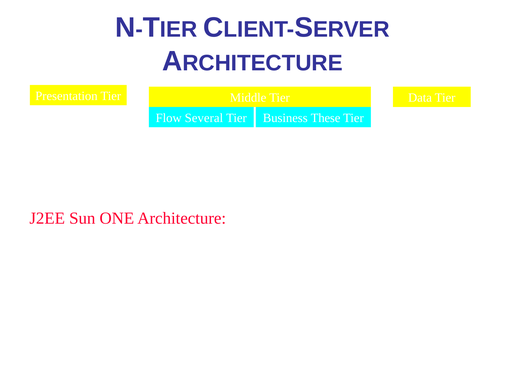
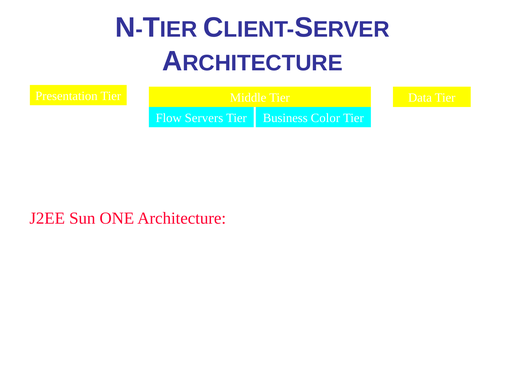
Several: Several -> Servers
These: These -> Color
